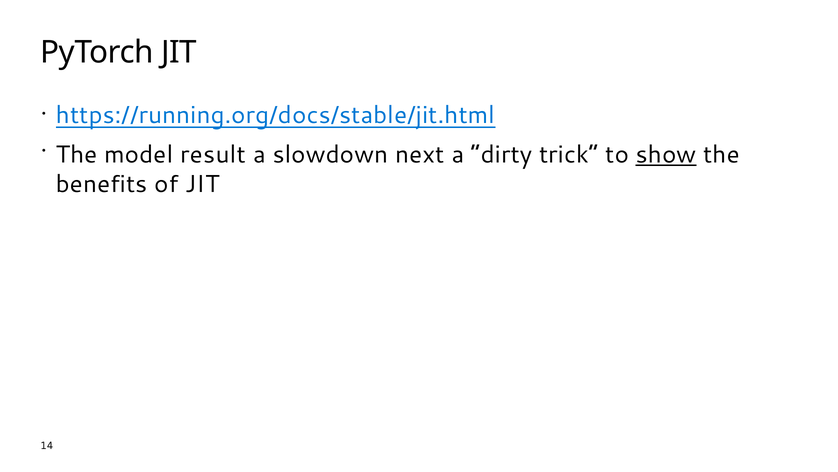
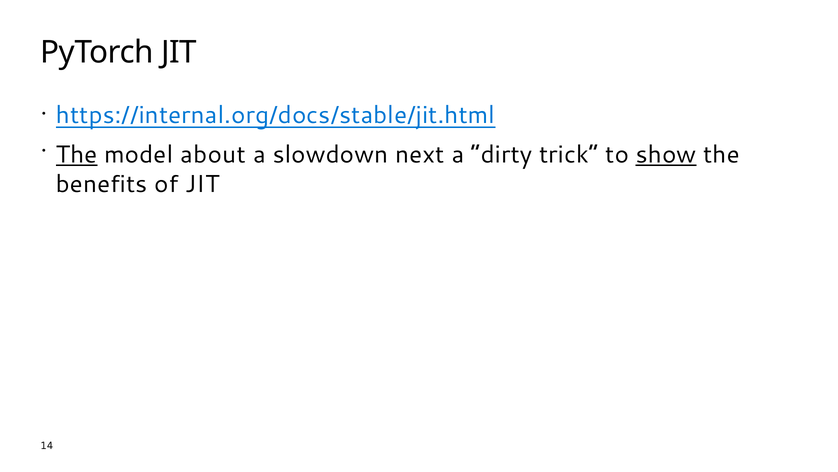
https://running.org/docs/stable/jit.html: https://running.org/docs/stable/jit.html -> https://internal.org/docs/stable/jit.html
The at (77, 154) underline: none -> present
result: result -> about
